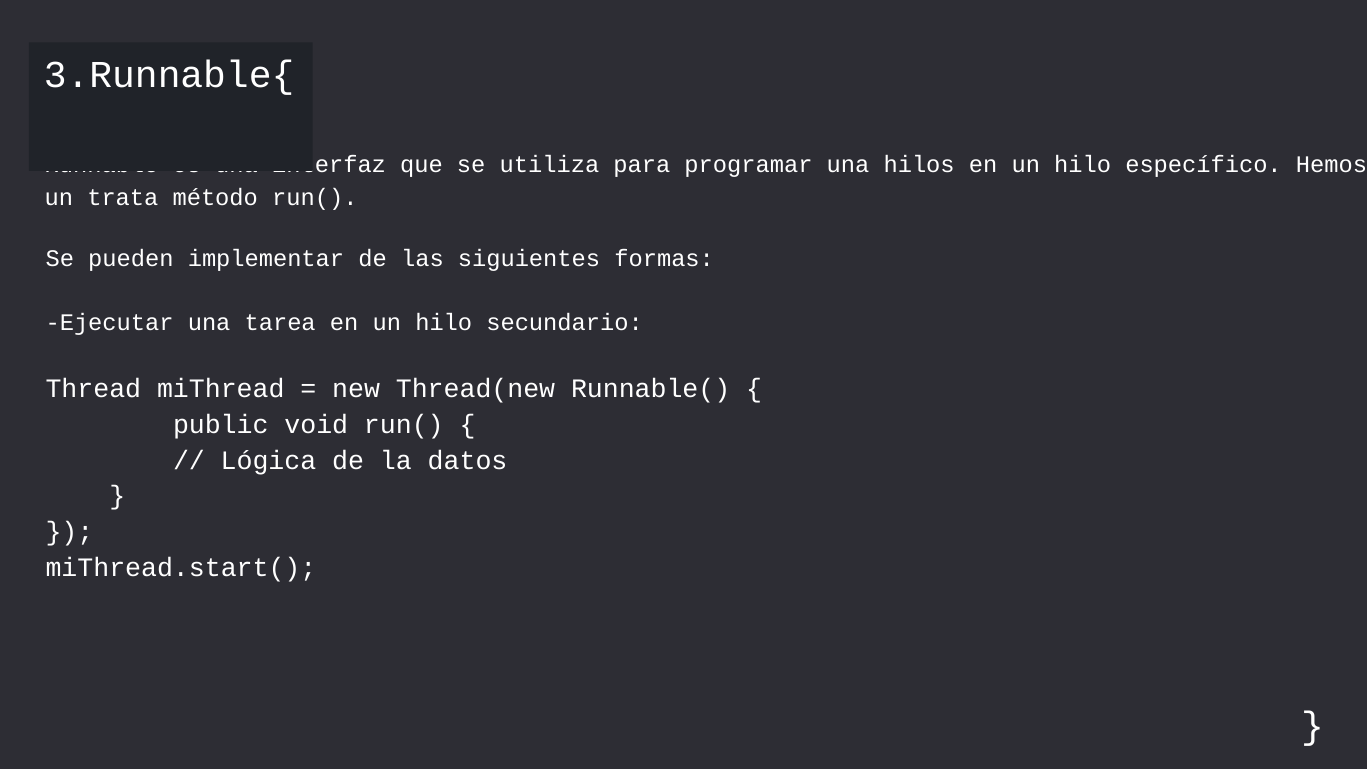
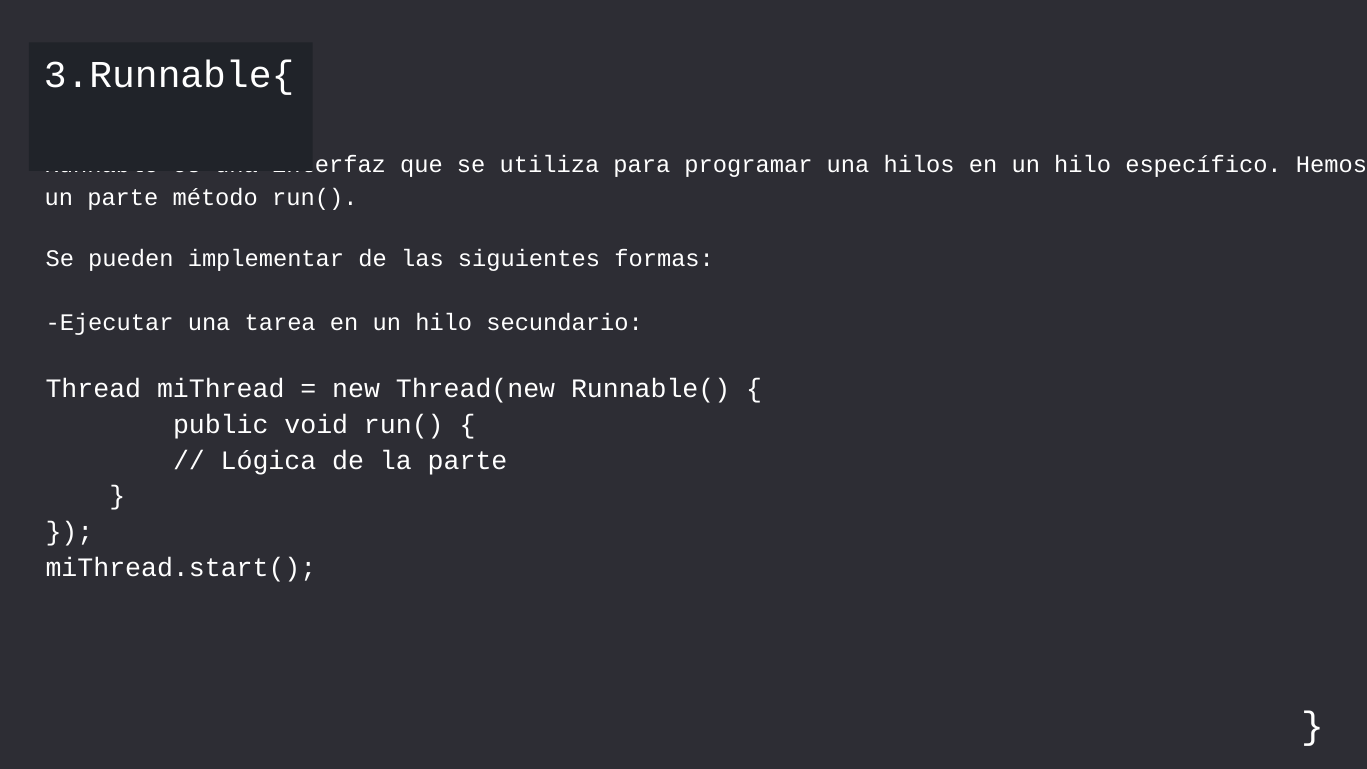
un trata: trata -> parte
la datos: datos -> parte
